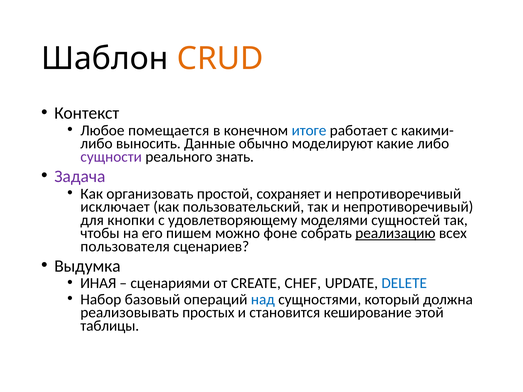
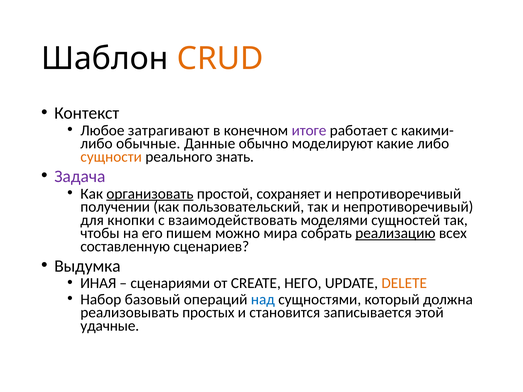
помещается: помещается -> затрагивают
итоге colour: blue -> purple
выносить: выносить -> обычные
сущности colour: purple -> orange
организовать underline: none -> present
исключает: исключает -> получении
удовлетворяющему: удовлетворяющему -> взаимодействовать
фоне: фоне -> мира
пользователя: пользователя -> составленную
CHEF: CHEF -> НЕГО
DELETE colour: blue -> orange
кеширование: кеширование -> записывается
таблицы: таблицы -> удачные
